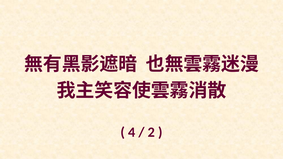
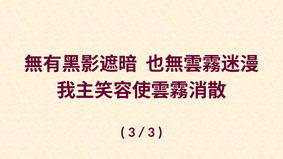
4 at (132, 132): 4 -> 3
2 at (151, 132): 2 -> 3
